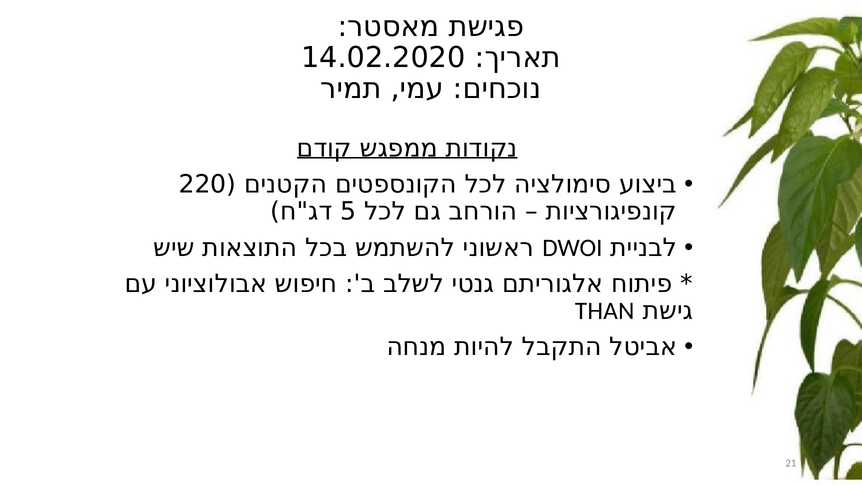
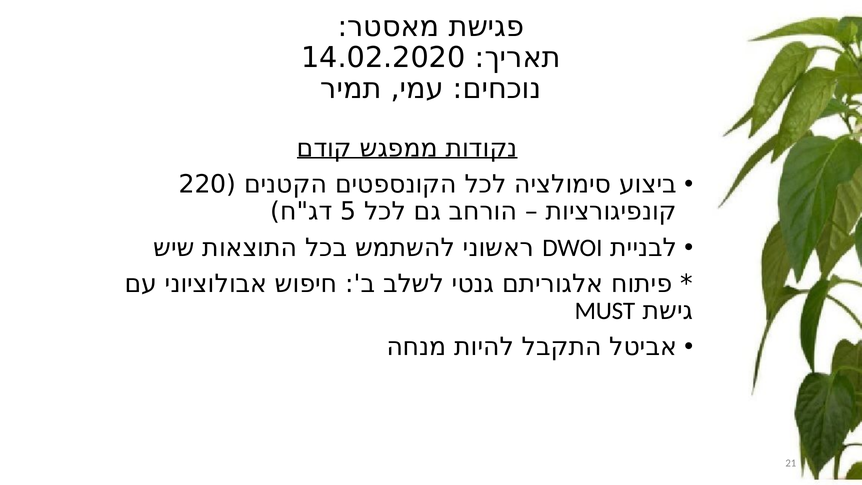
THAN: THAN -> MUST
